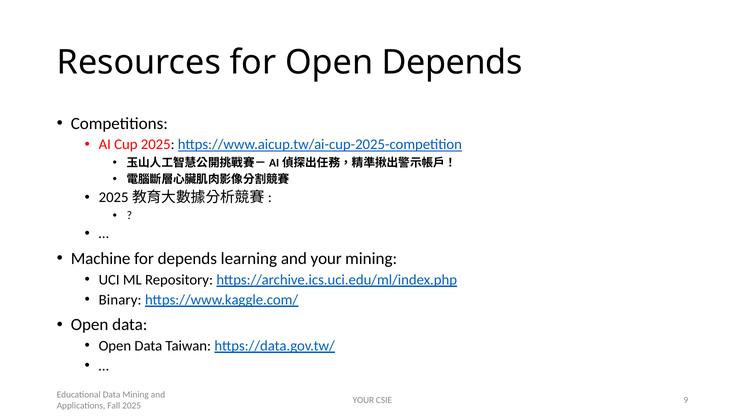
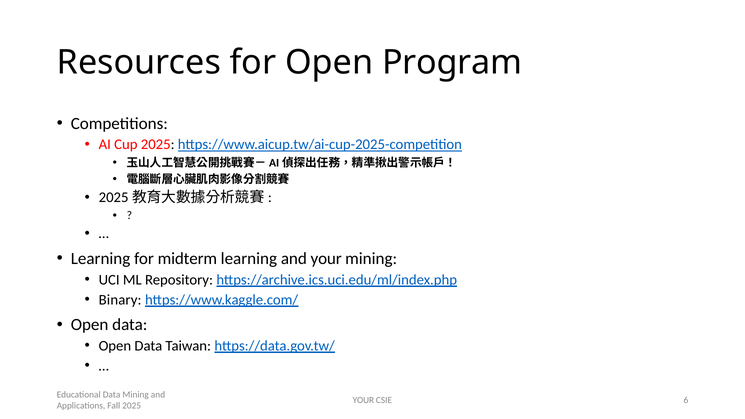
Open Depends: Depends -> Program
Machine at (101, 259): Machine -> Learning
for depends: depends -> midterm
9: 9 -> 6
